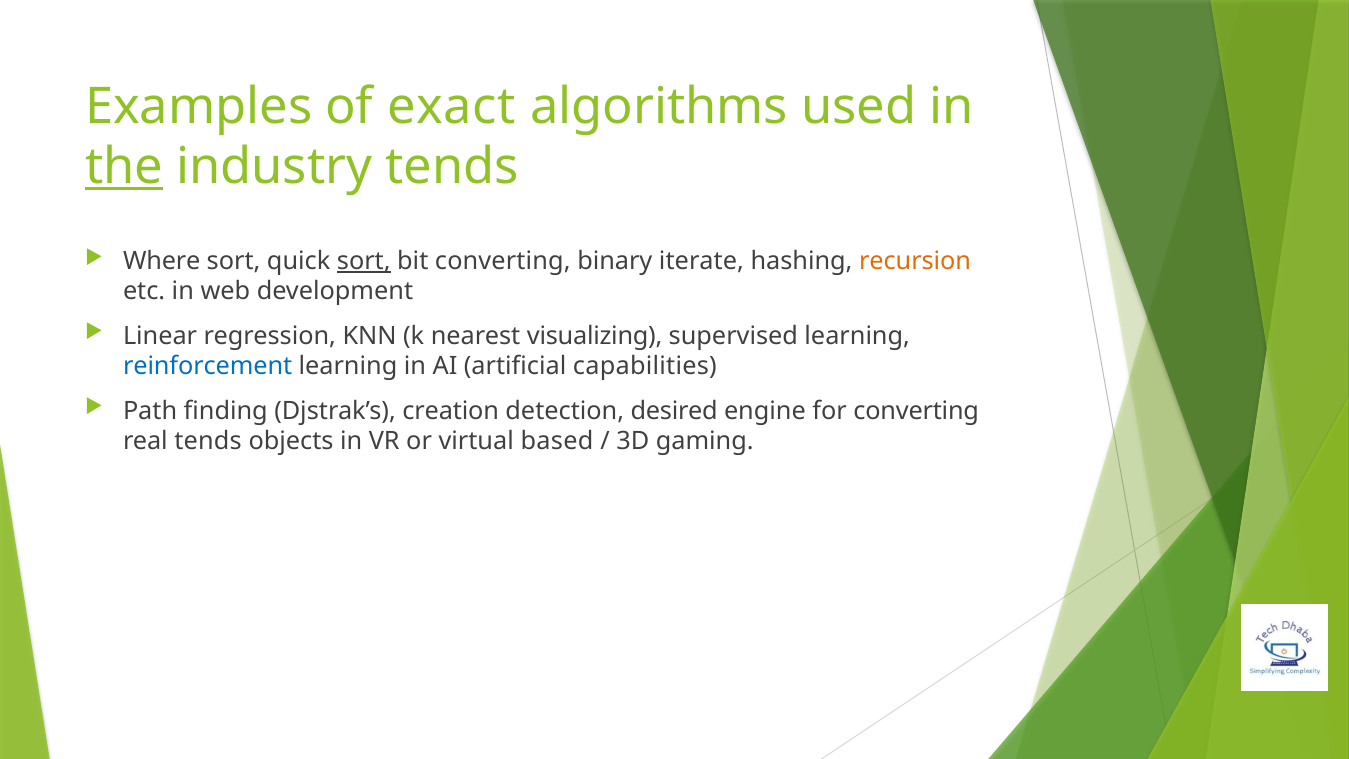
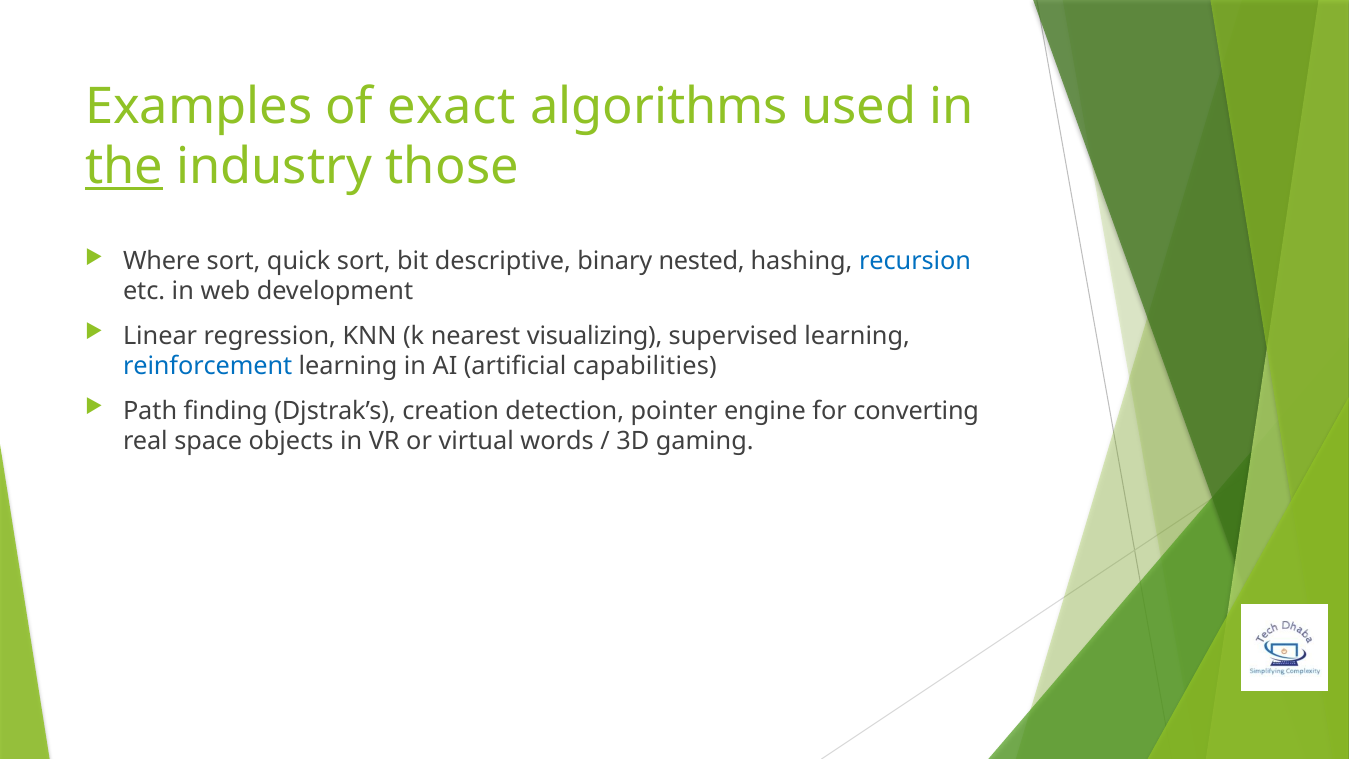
industry tends: tends -> those
sort at (364, 261) underline: present -> none
bit converting: converting -> descriptive
iterate: iterate -> nested
recursion colour: orange -> blue
desired: desired -> pointer
real tends: tends -> space
based: based -> words
